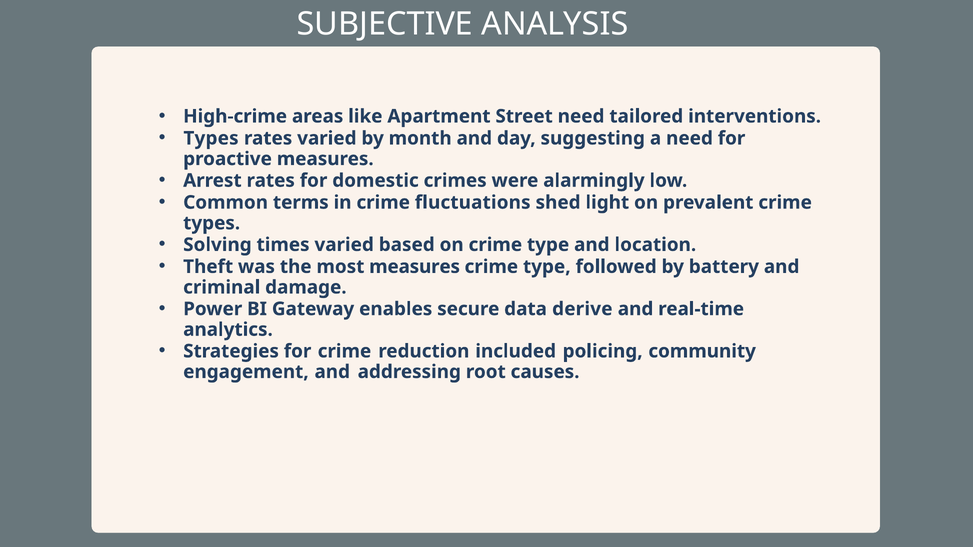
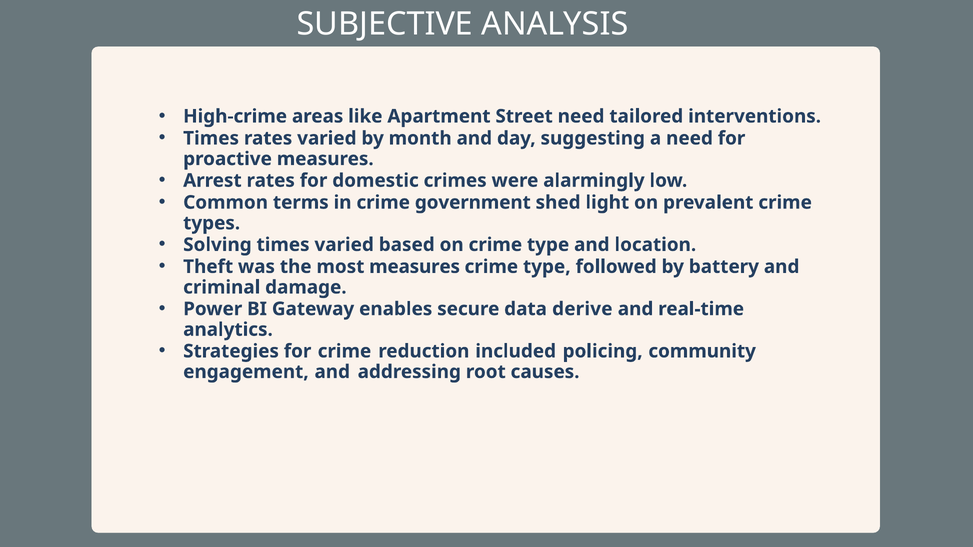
Types at (211, 138): Types -> Times
fluctuations: fluctuations -> government
